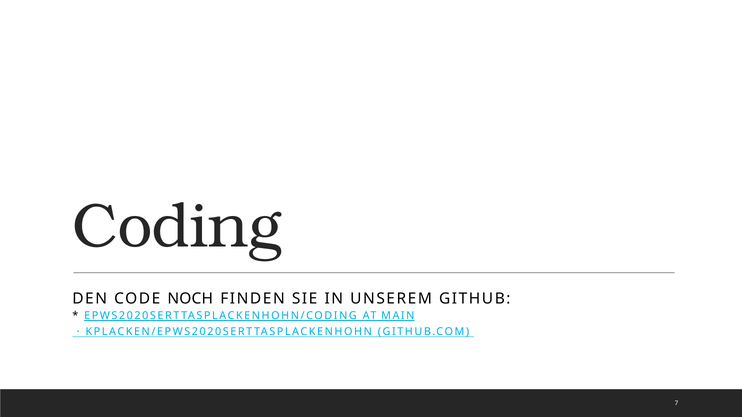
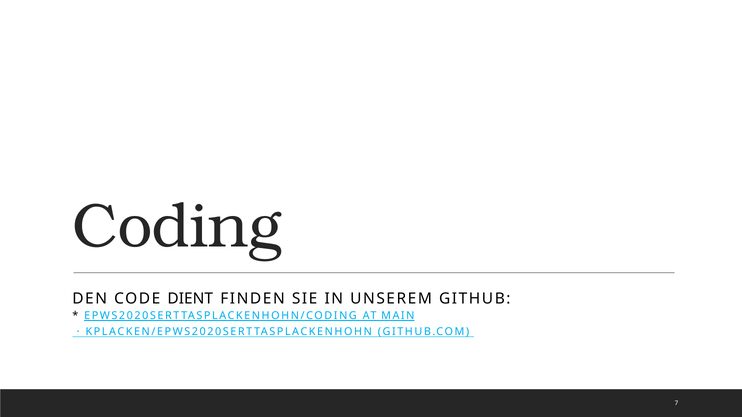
NOCH: NOCH -> DIENT
